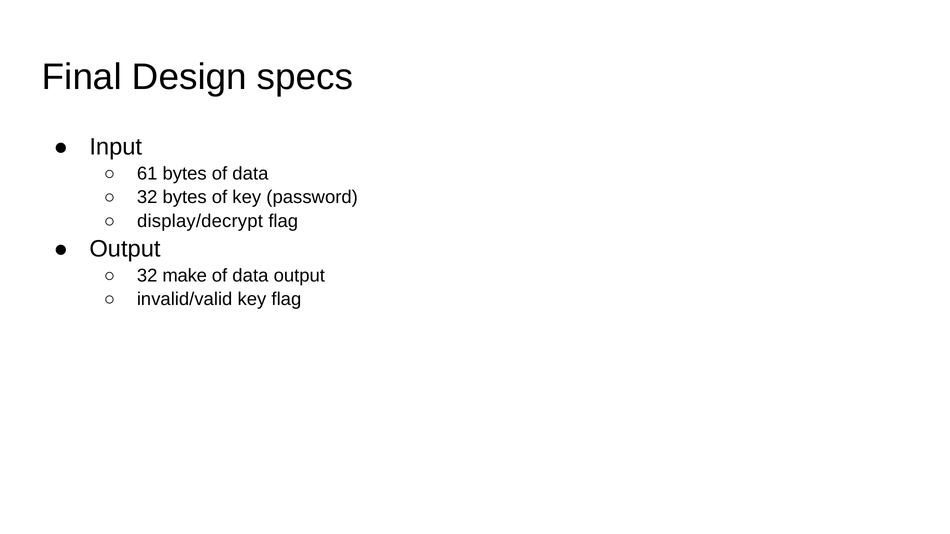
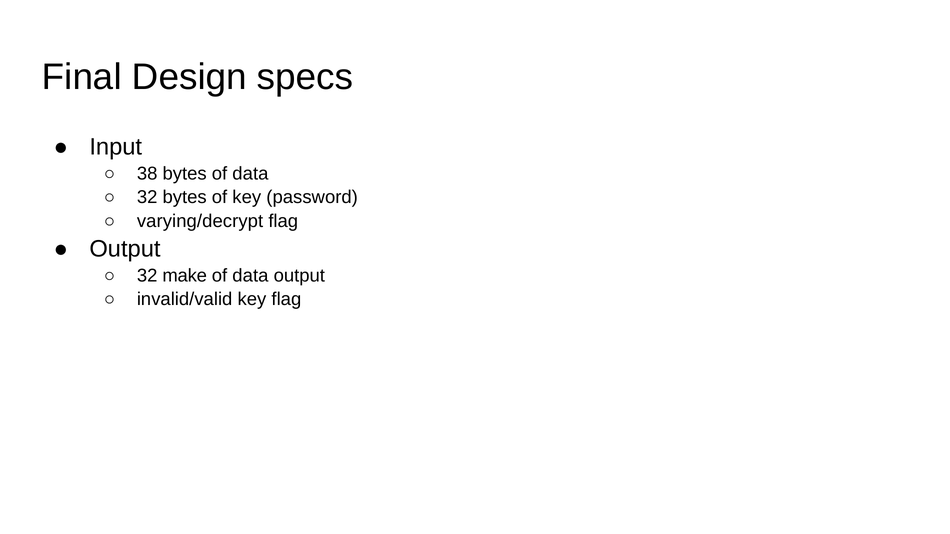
61: 61 -> 38
display/decrypt: display/decrypt -> varying/decrypt
